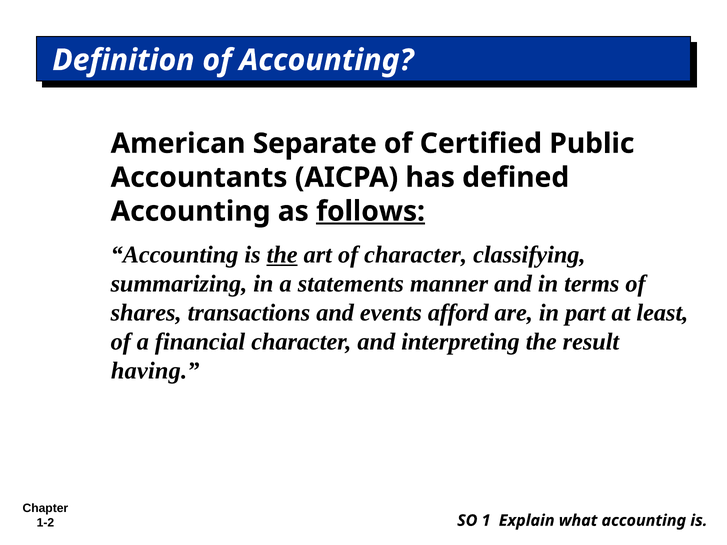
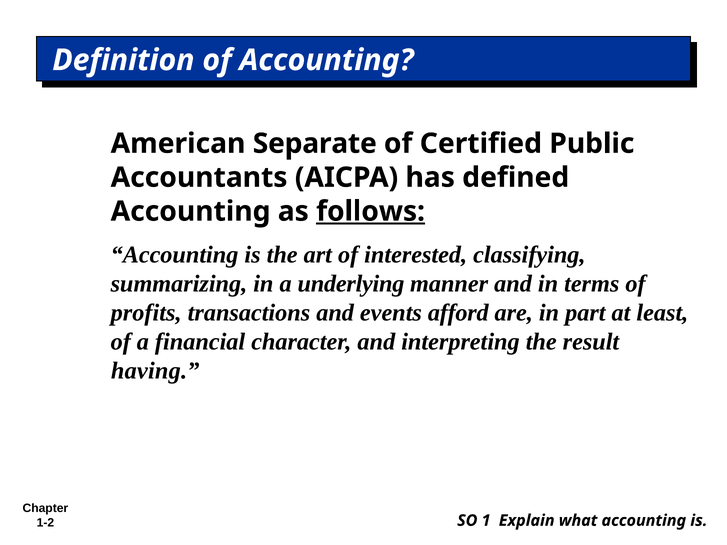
the at (282, 255) underline: present -> none
of character: character -> interested
statements: statements -> underlying
shares: shares -> profits
